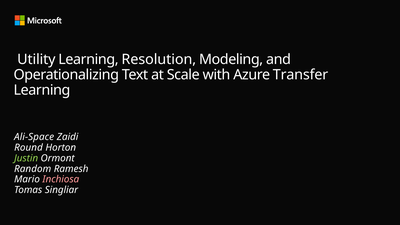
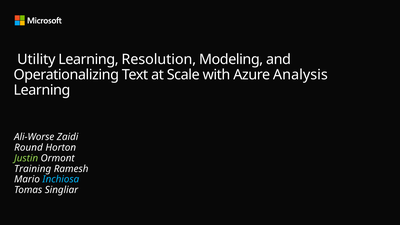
Transfer: Transfer -> Analysis
Ali-Space: Ali-Space -> Ali-Worse
Random: Random -> Training
Inchiosa colour: pink -> light blue
